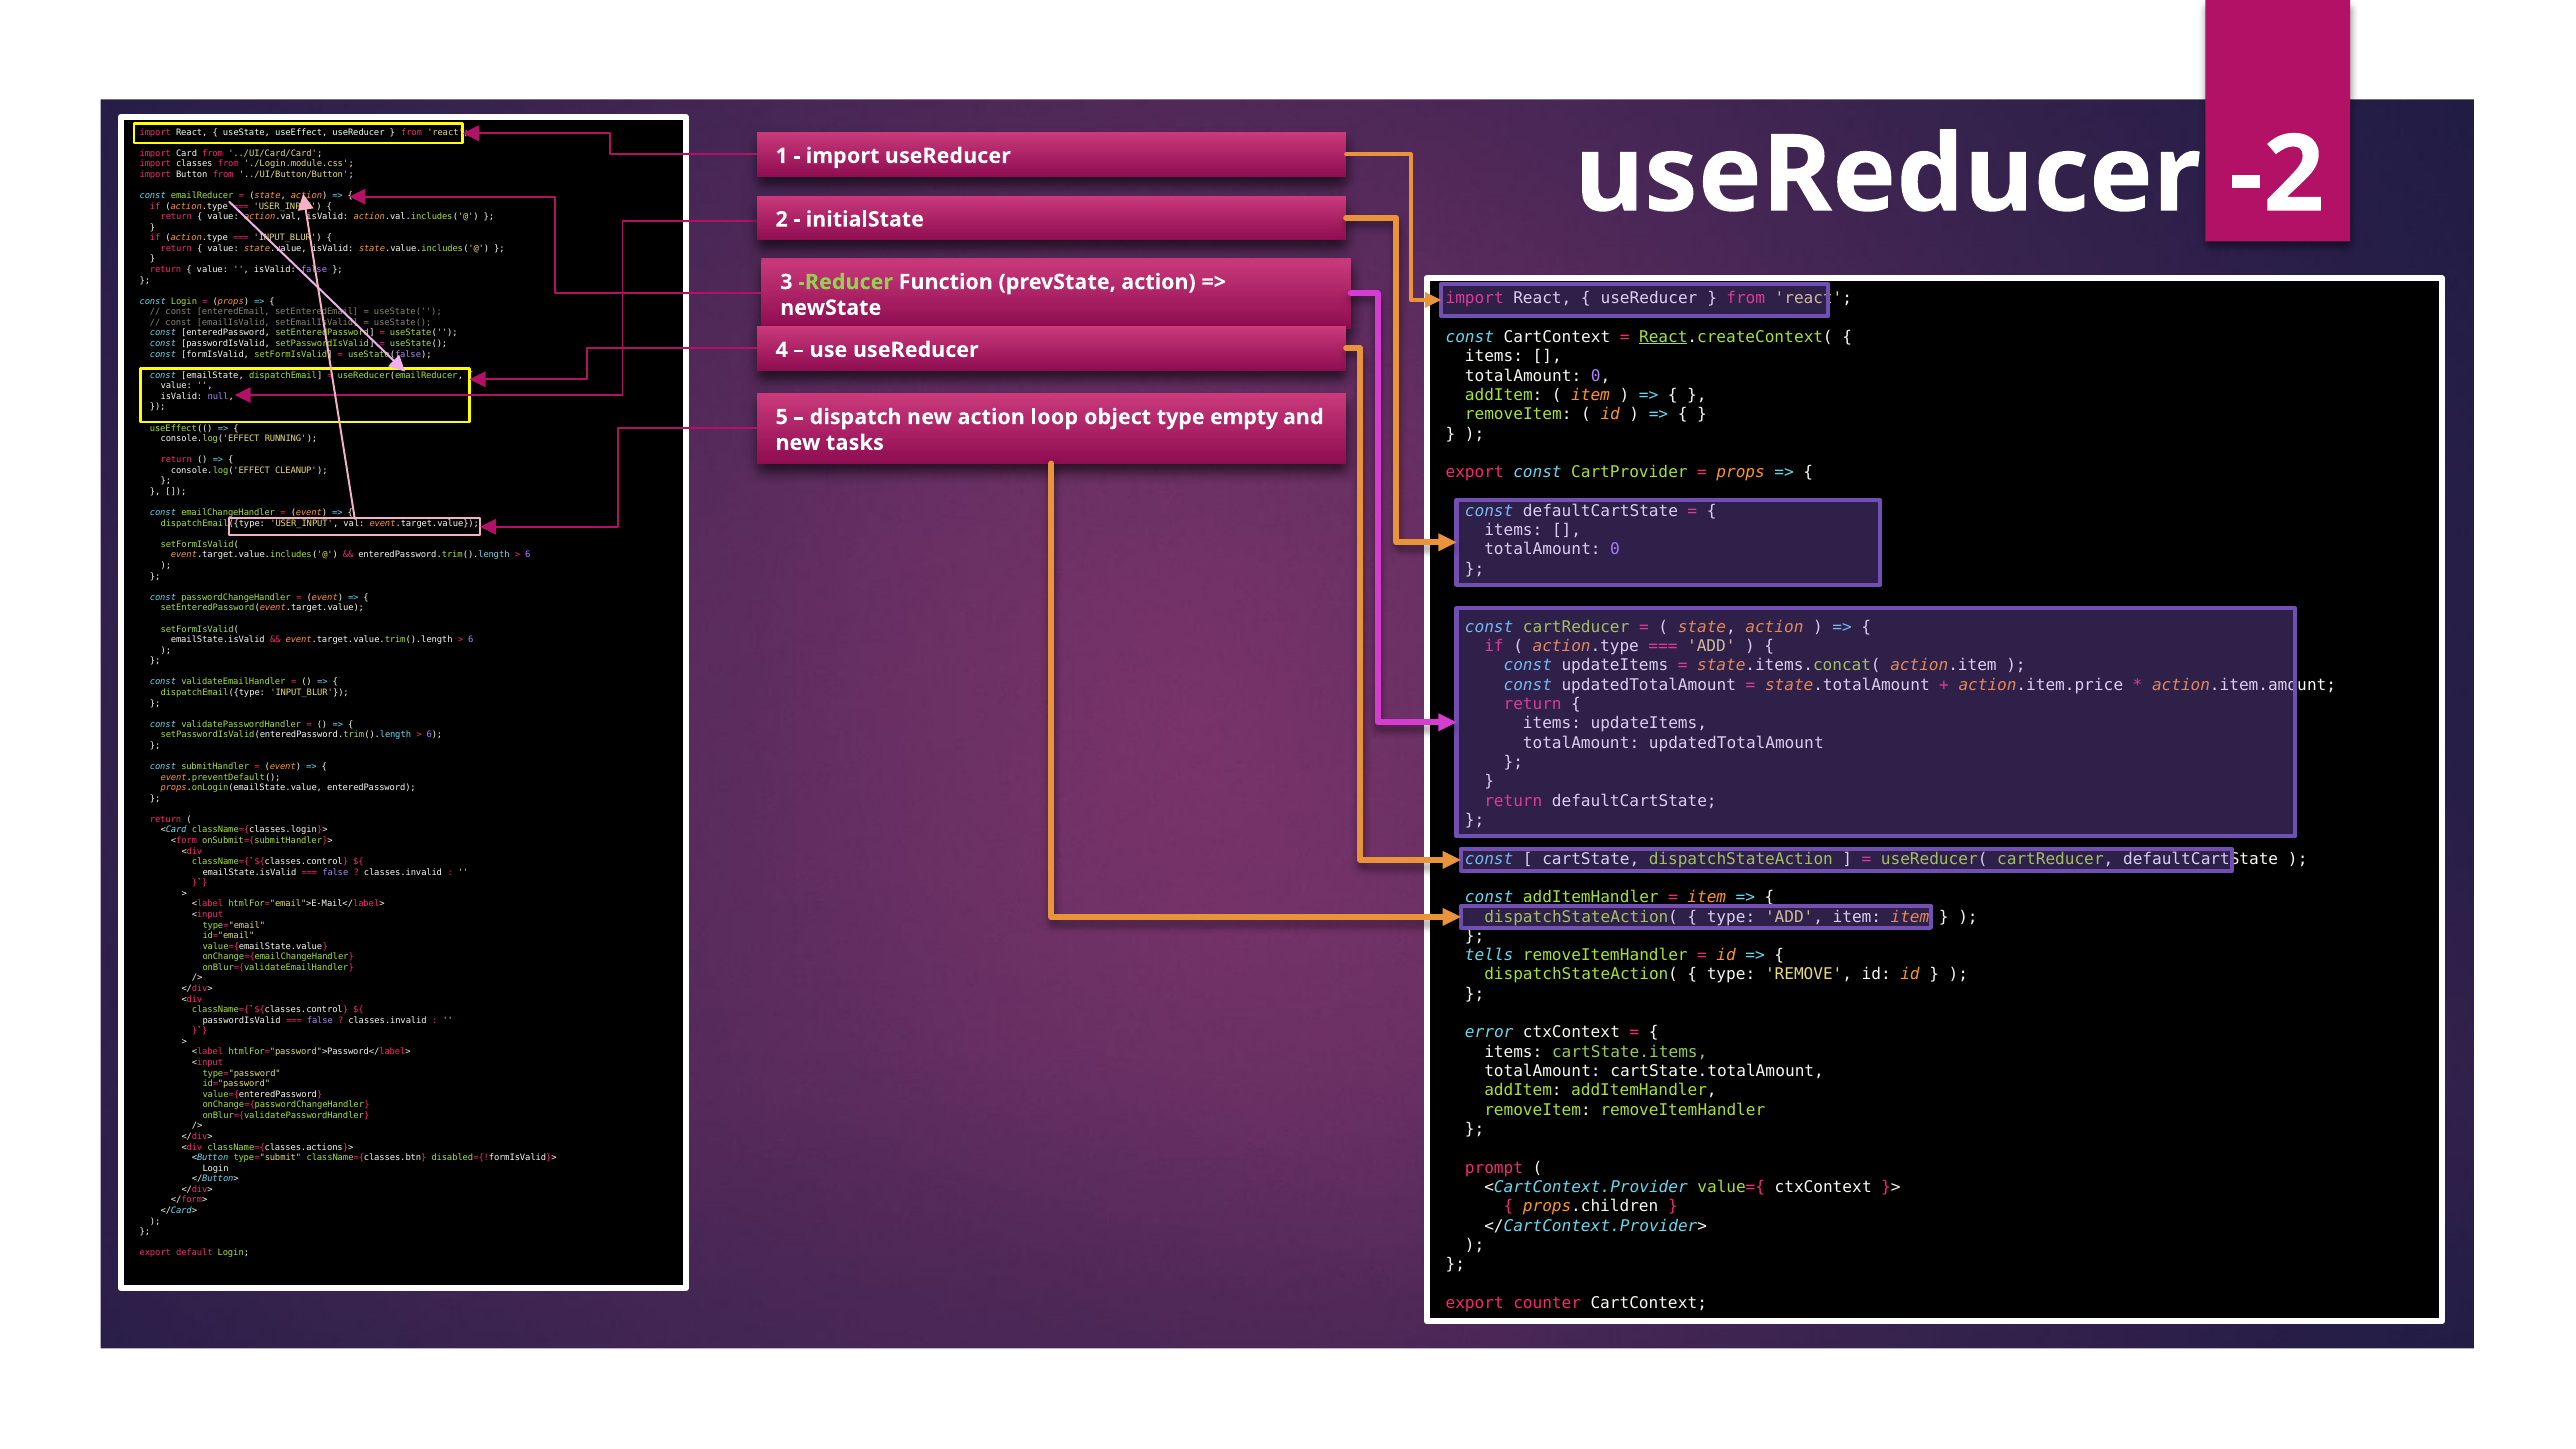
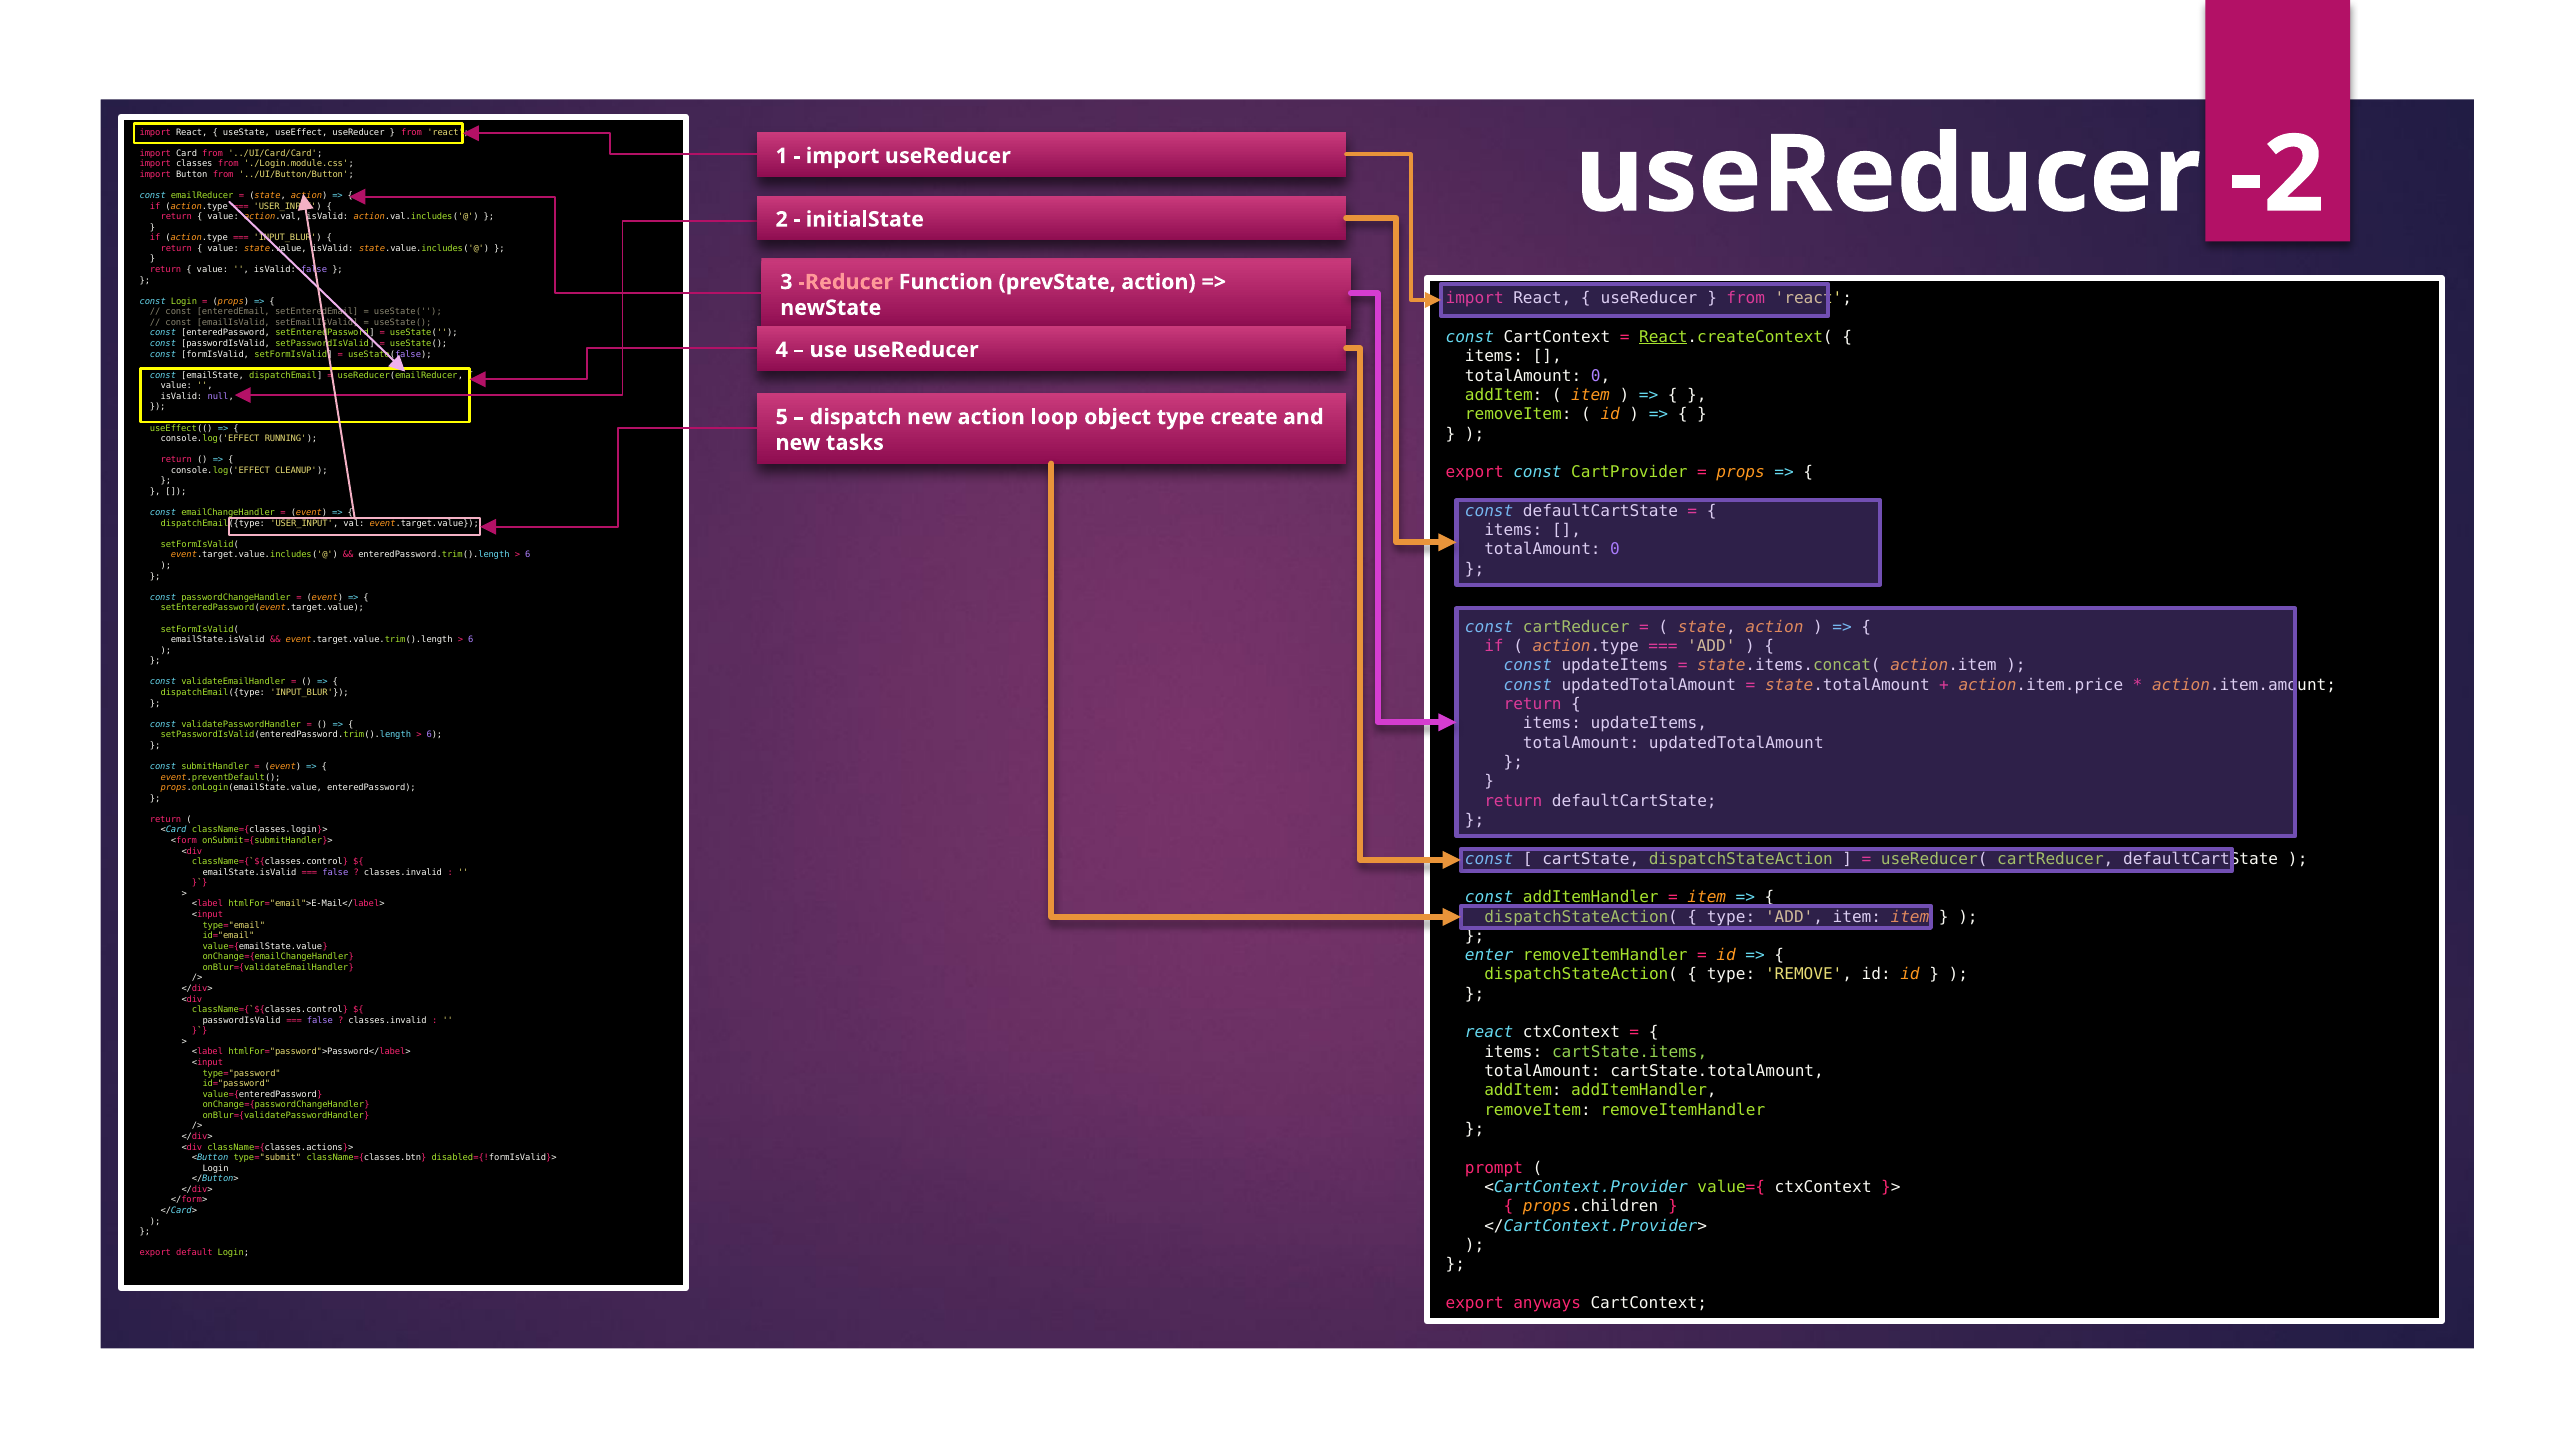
Reducer colour: light green -> pink
empty: empty -> create
tells: tells -> enter
error at (1489, 1033): error -> react
counter: counter -> anyways
